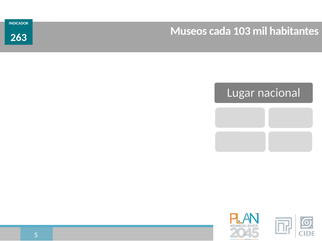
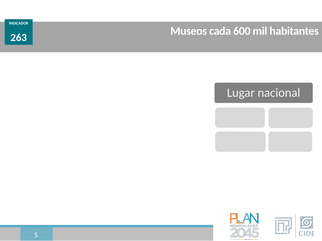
103: 103 -> 600
